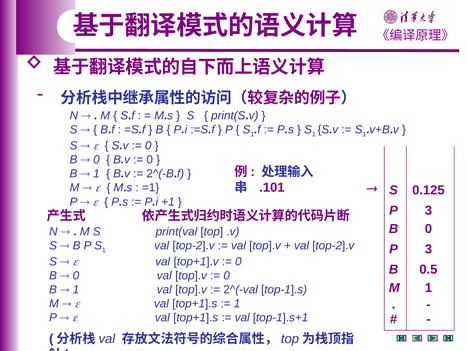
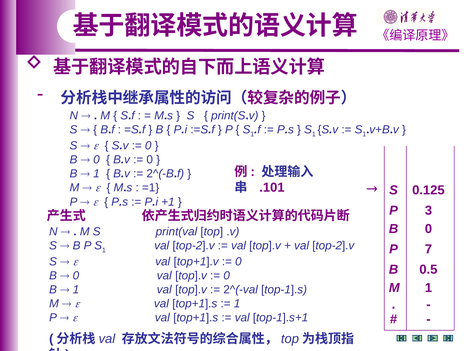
3 at (428, 249): 3 -> 7
